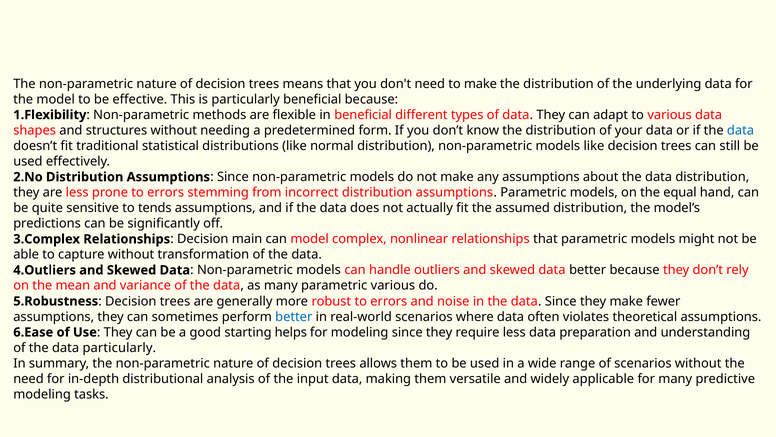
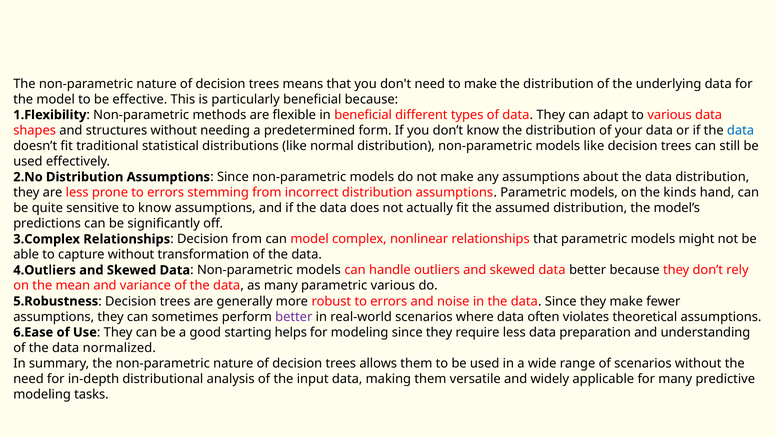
equal: equal -> kinds
to tends: tends -> know
Decision main: main -> from
better at (294, 316) colour: blue -> purple
data particularly: particularly -> normalized
